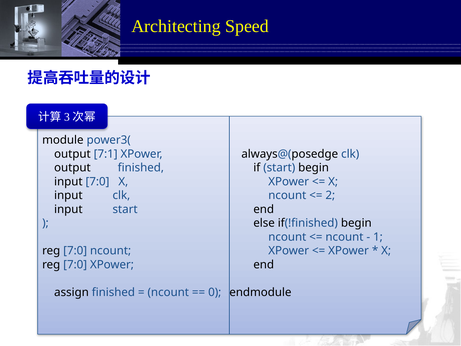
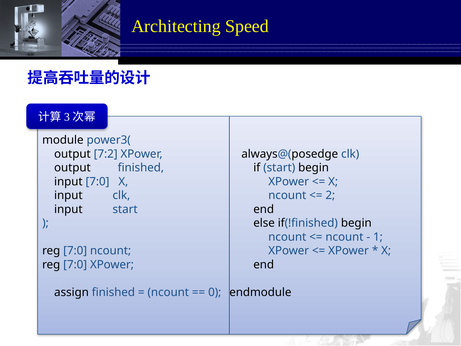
7:1: 7:1 -> 7:2
